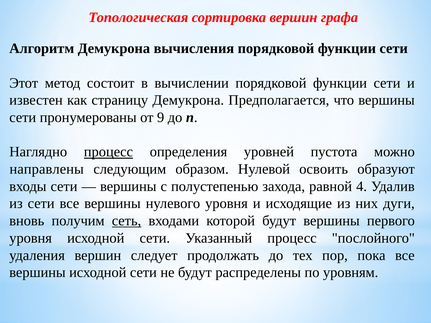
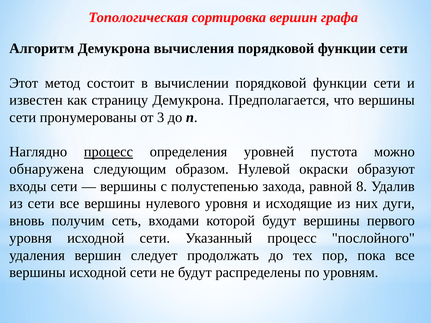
9: 9 -> 3
направлены: направлены -> обнаружена
освоить: освоить -> окраски
4: 4 -> 8
сеть underline: present -> none
